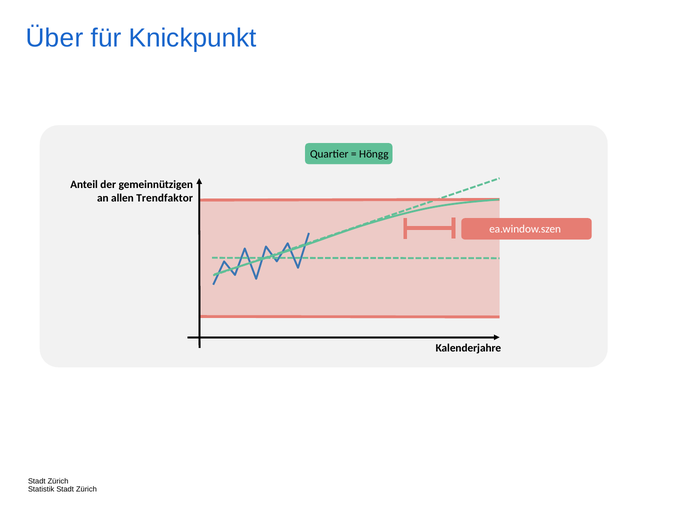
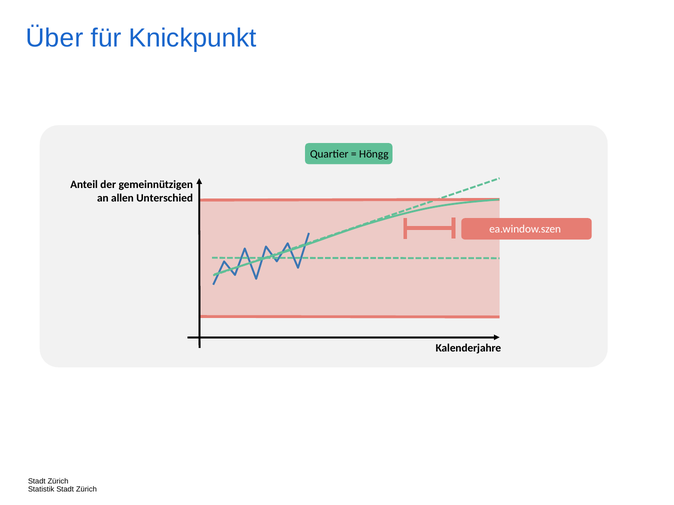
Trendfaktor: Trendfaktor -> Unterschied
